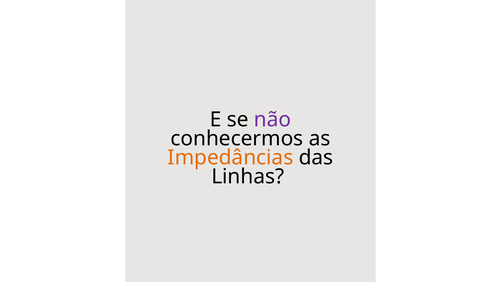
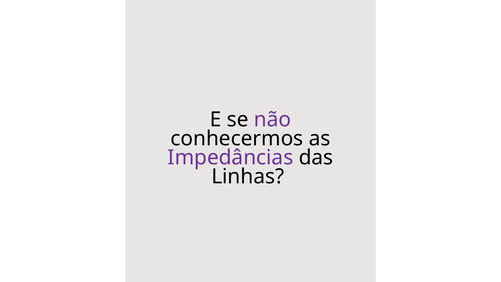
Impedâncias colour: orange -> purple
